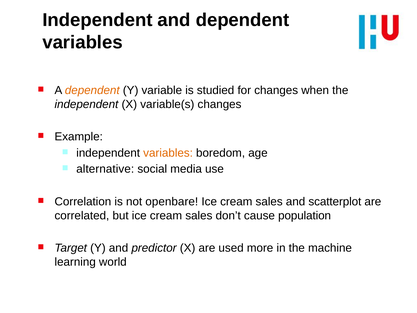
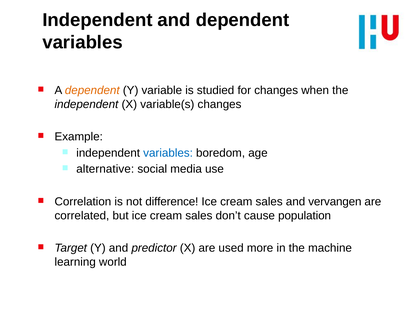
variables at (168, 153) colour: orange -> blue
openbare: openbare -> difference
scatterplot: scatterplot -> vervangen
